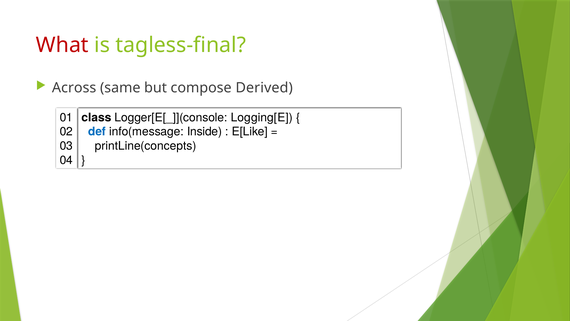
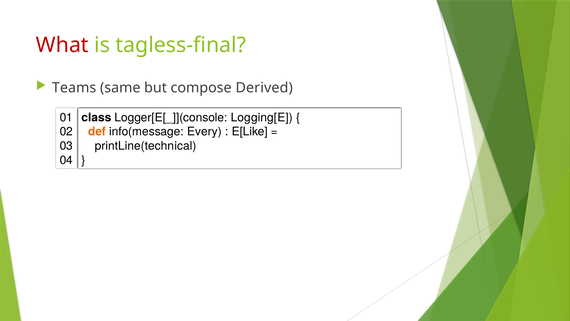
Across: Across -> Teams
def colour: blue -> orange
Inside: Inside -> Every
printLine(concepts: printLine(concepts -> printLine(technical
